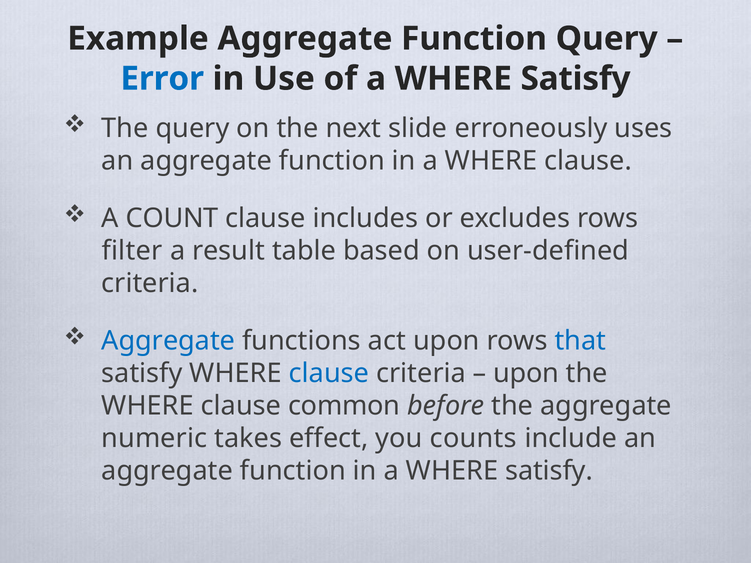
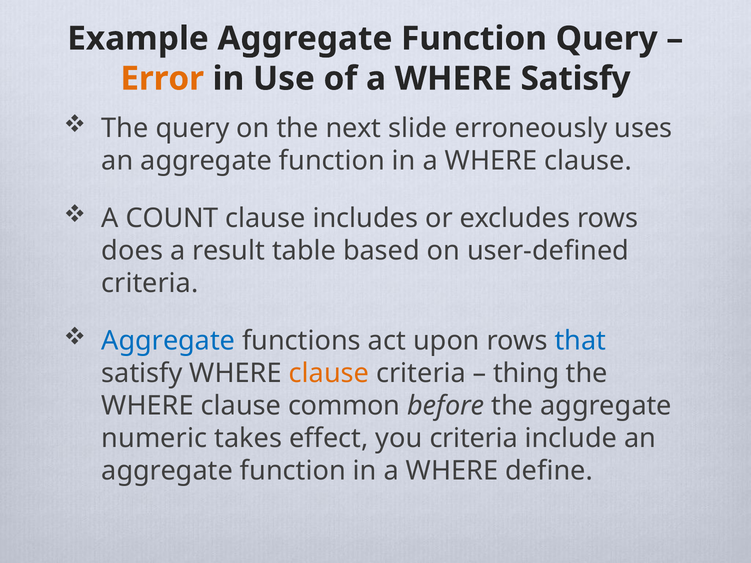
Error colour: blue -> orange
filter: filter -> does
clause at (329, 374) colour: blue -> orange
upon at (526, 374): upon -> thing
you counts: counts -> criteria
in a WHERE satisfy: satisfy -> define
